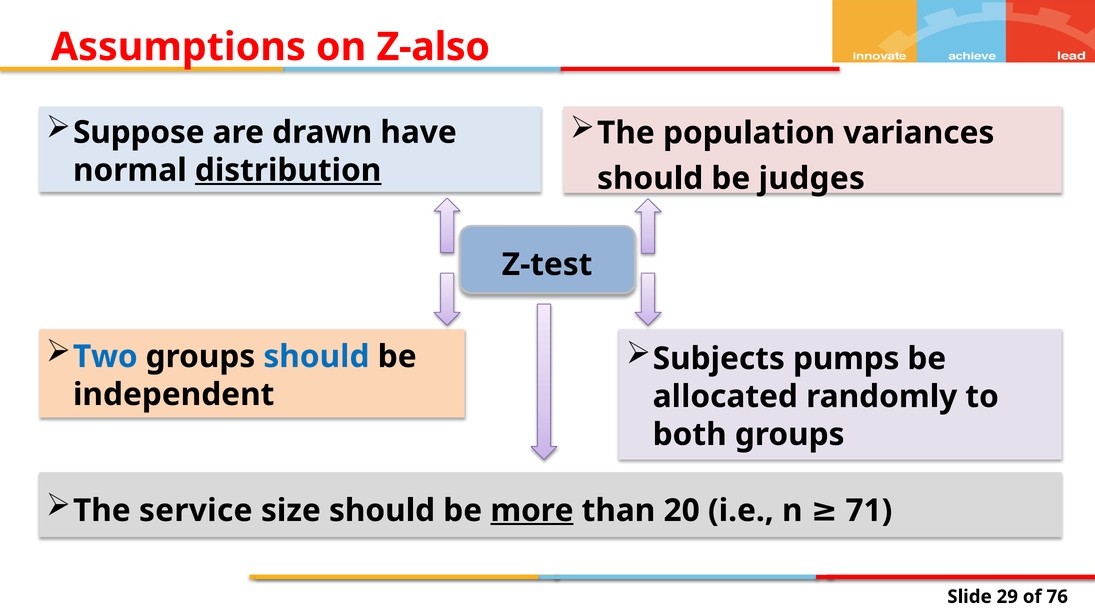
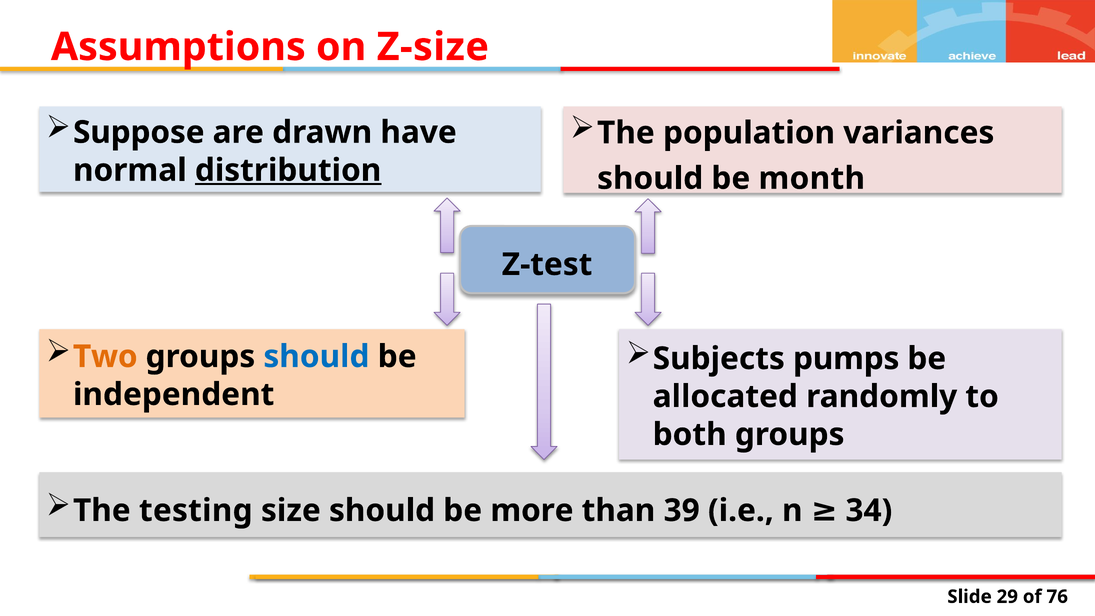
Z-also: Z-also -> Z-size
judges: judges -> month
Two colour: blue -> orange
service: service -> testing
more underline: present -> none
20: 20 -> 39
71: 71 -> 34
